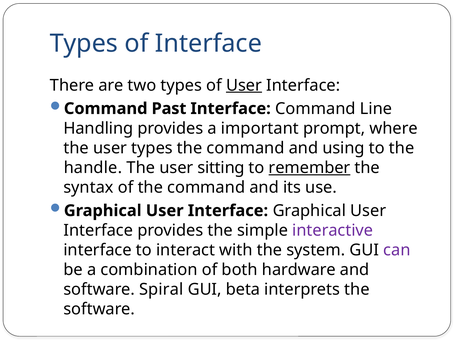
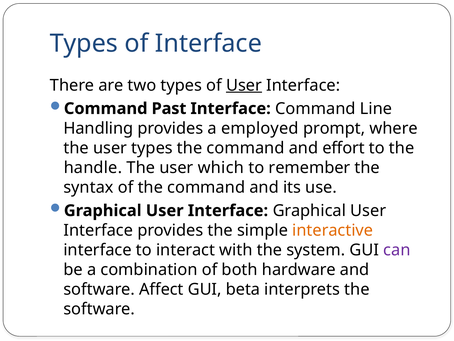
important: important -> employed
using: using -> effort
sitting: sitting -> which
remember underline: present -> none
interactive colour: purple -> orange
Spiral: Spiral -> Affect
